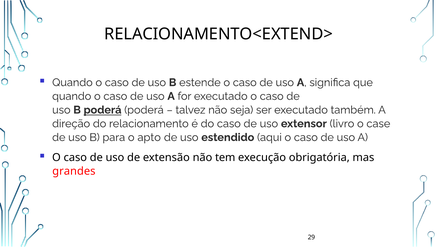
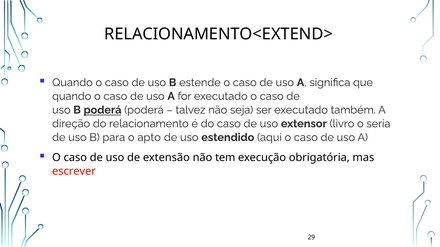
case: case -> seria
grandes: grandes -> escrever
